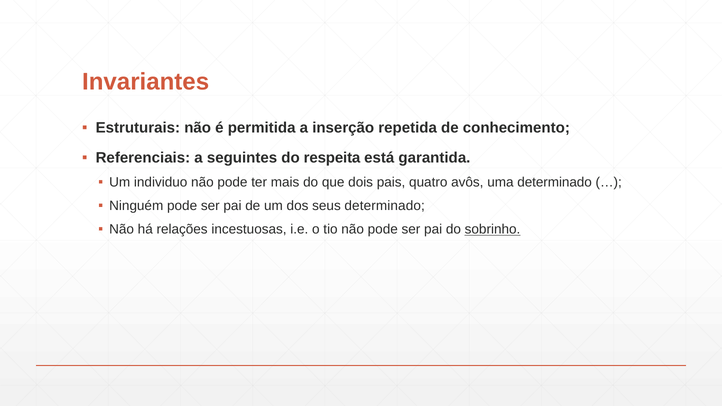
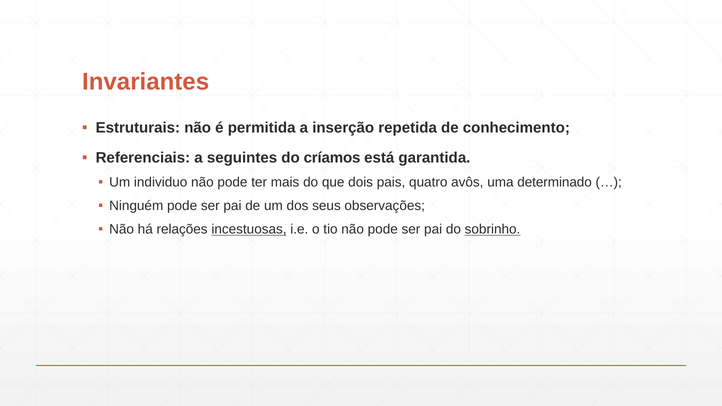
respeita: respeita -> críamos
seus determinado: determinado -> observações
incestuosas underline: none -> present
